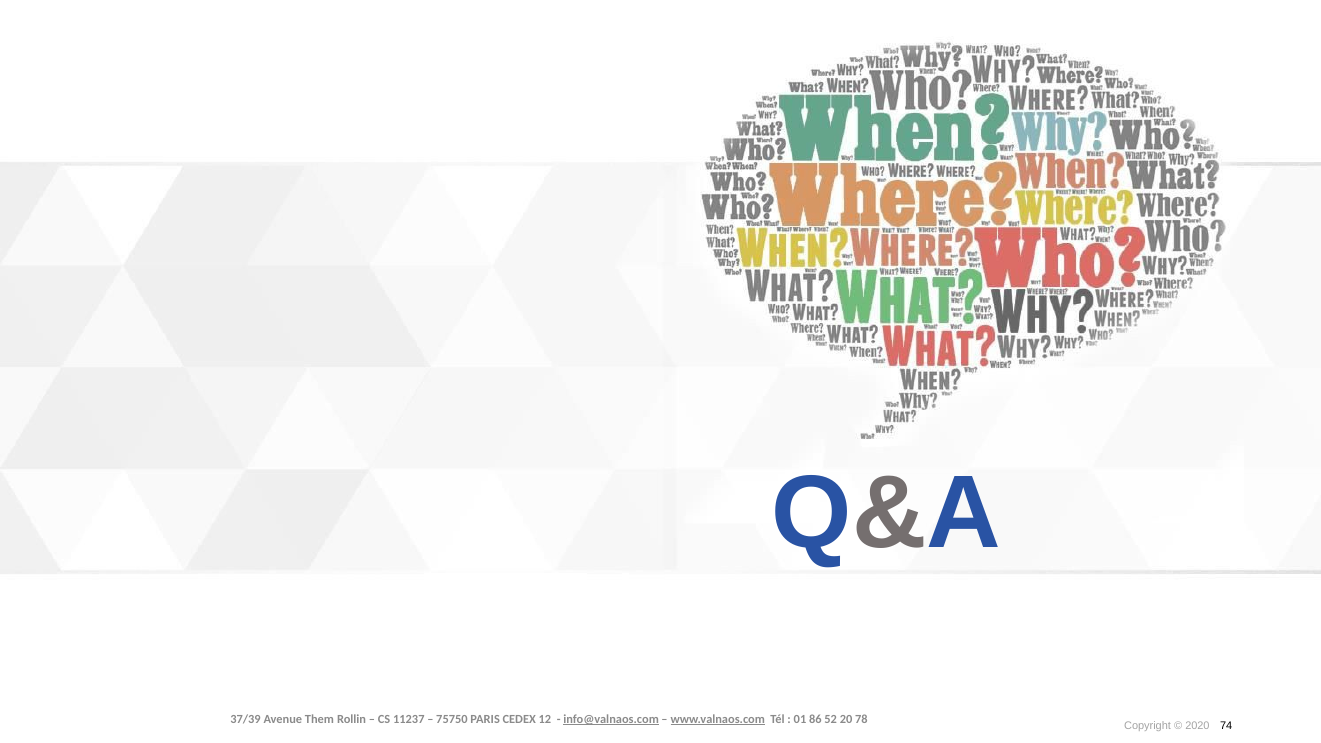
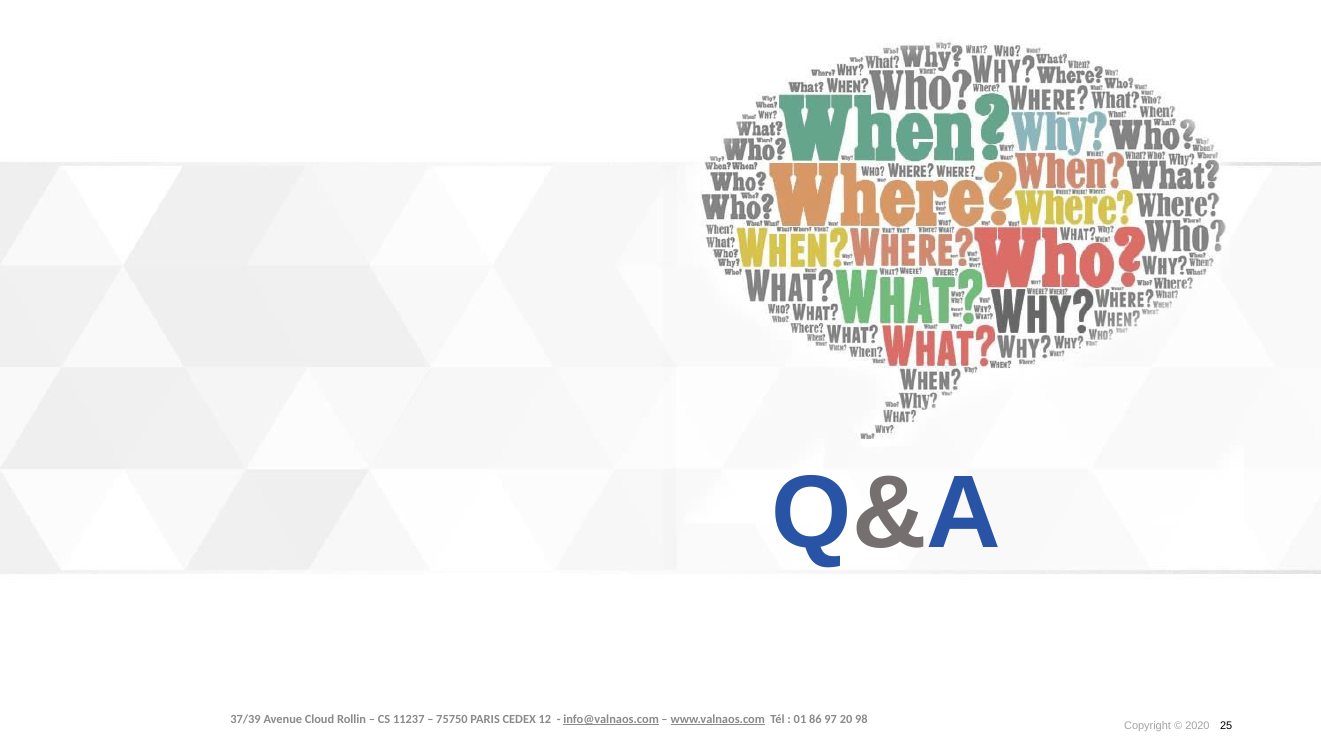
Avenue Them: Them -> Cloud
52: 52 -> 97
78: 78 -> 98
74: 74 -> 25
